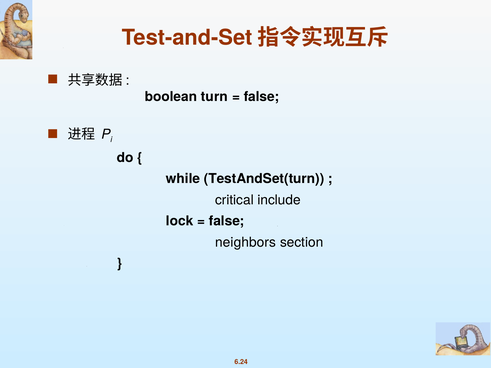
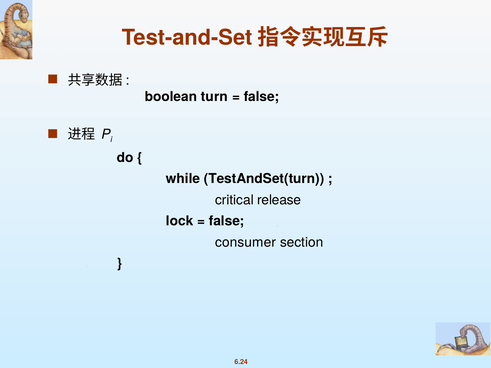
include: include -> release
neighbors: neighbors -> consumer
